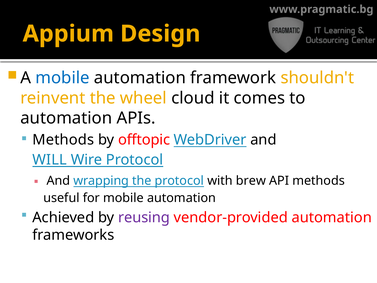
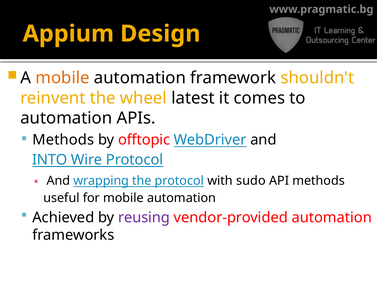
mobile at (63, 78) colour: blue -> orange
cloud: cloud -> latest
WILL: WILL -> INTO
brew: brew -> sudo
